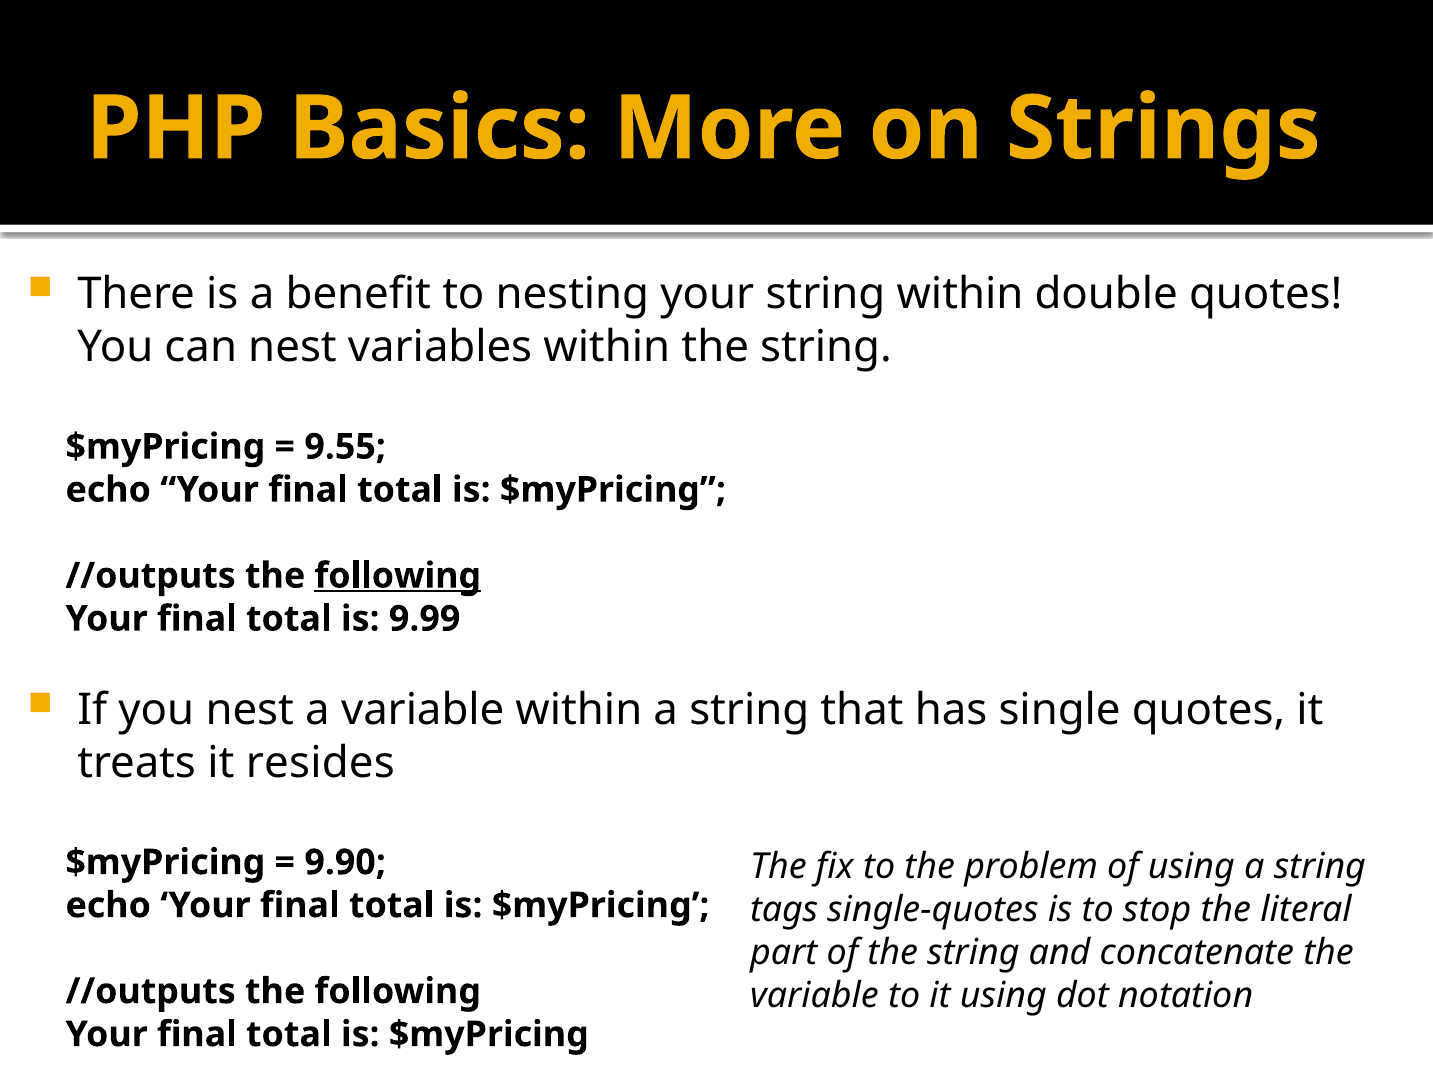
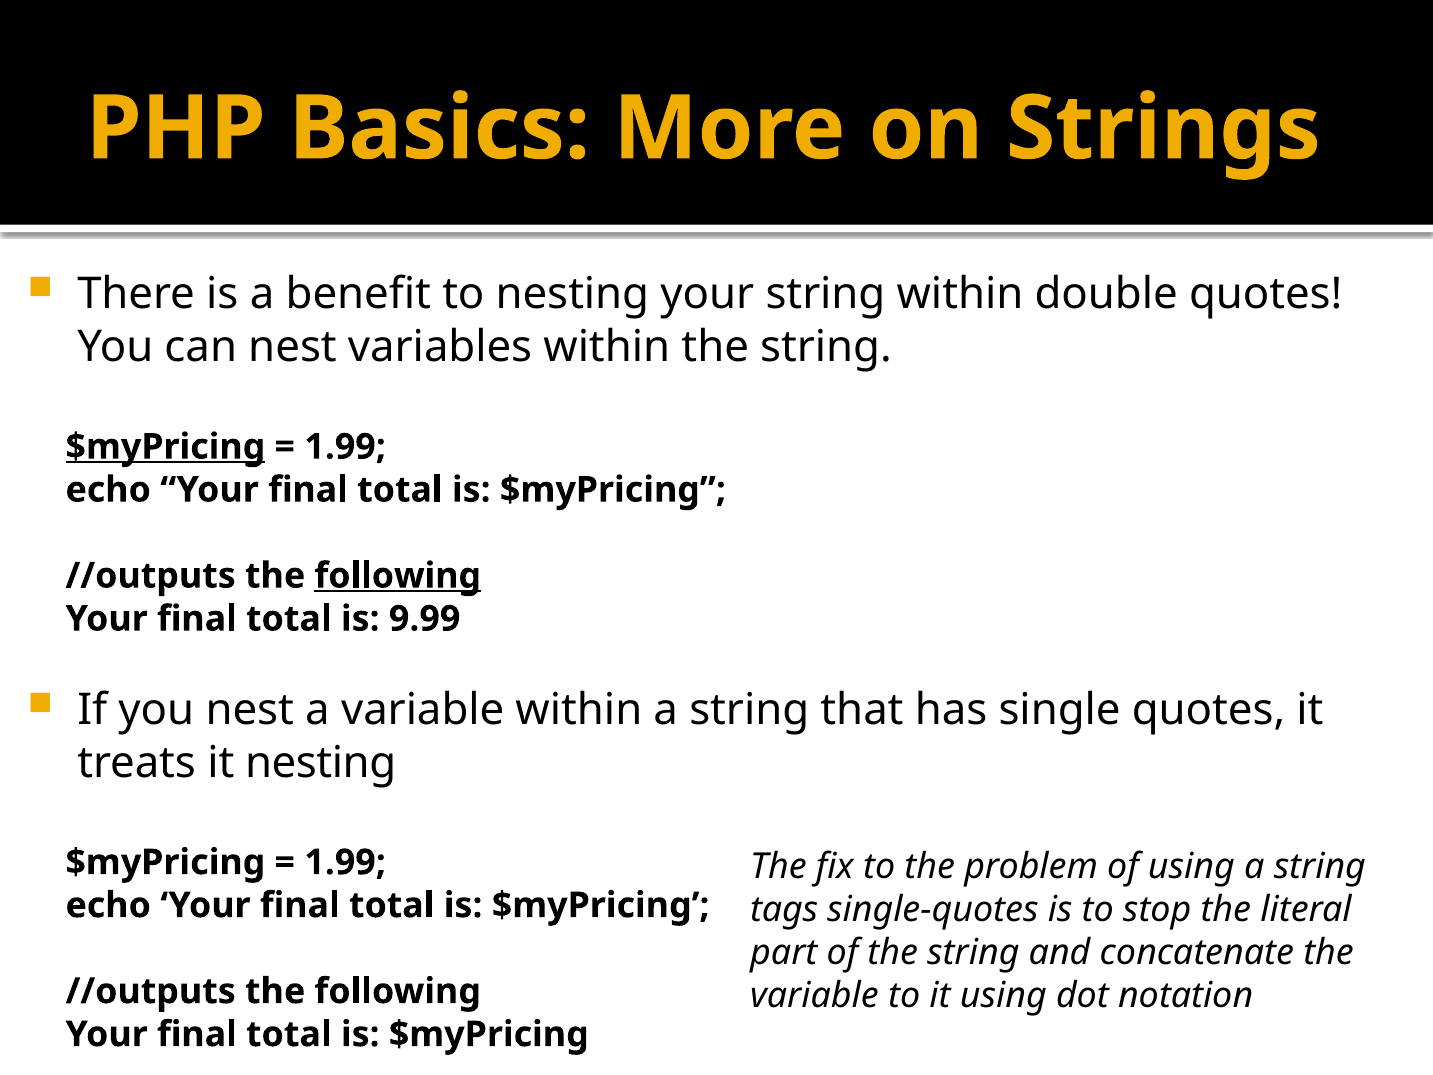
$myPricing at (165, 447) underline: none -> present
9.55 at (345, 447): 9.55 -> 1.99
it resides: resides -> nesting
9.90 at (345, 862): 9.90 -> 1.99
